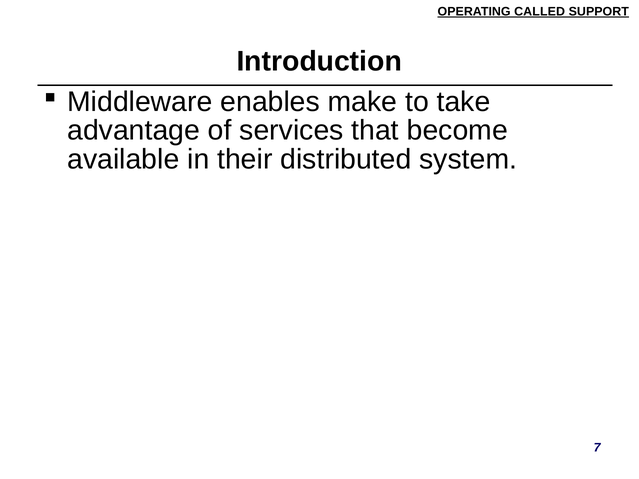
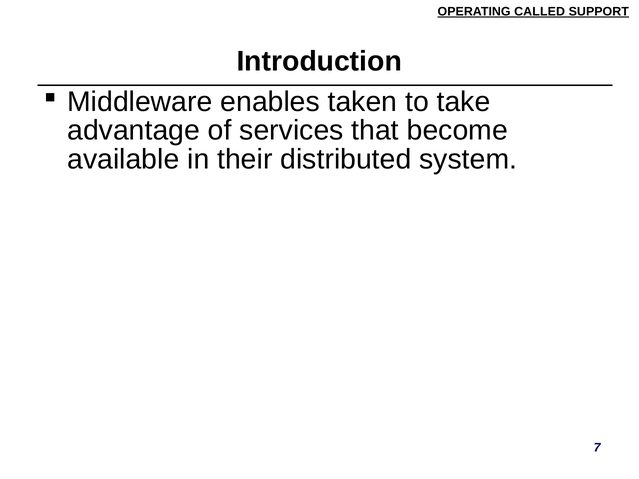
make: make -> taken
